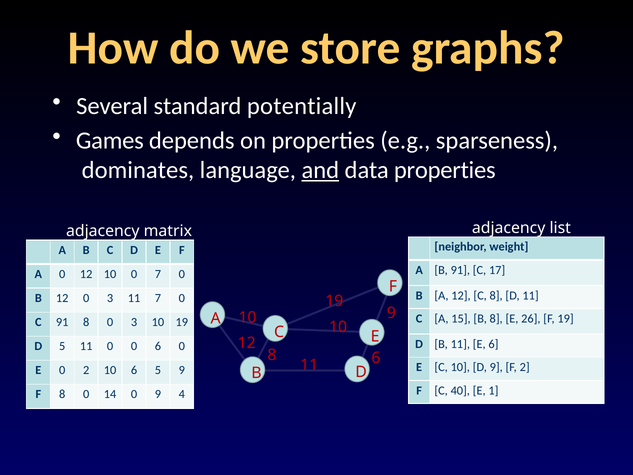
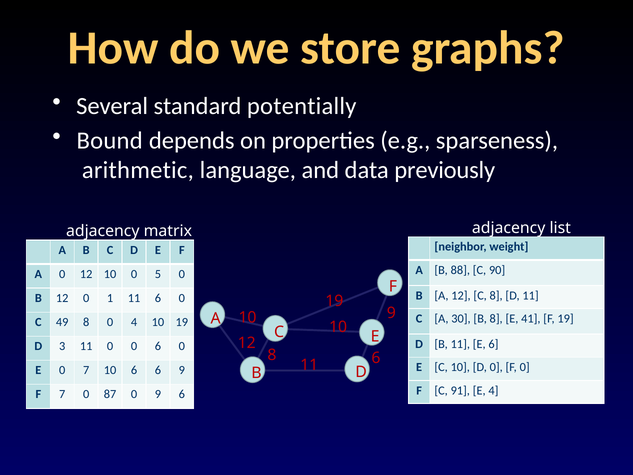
Games: Games -> Bound
dominates: dominates -> arithmetic
and underline: present -> none
data properties: properties -> previously
B 91: 91 -> 88
17: 17 -> 90
0 7: 7 -> 5
12 0 3: 3 -> 1
11 7: 7 -> 6
15: 15 -> 30
26: 26 -> 41
C 91: 91 -> 49
8 0 3: 3 -> 4
D 5: 5 -> 3
D 9: 9 -> 0
F 2: 2 -> 0
0 2: 2 -> 7
6 5: 5 -> 6
40: 40 -> 91
E 1: 1 -> 4
F 8: 8 -> 7
14: 14 -> 87
0 9 4: 4 -> 6
